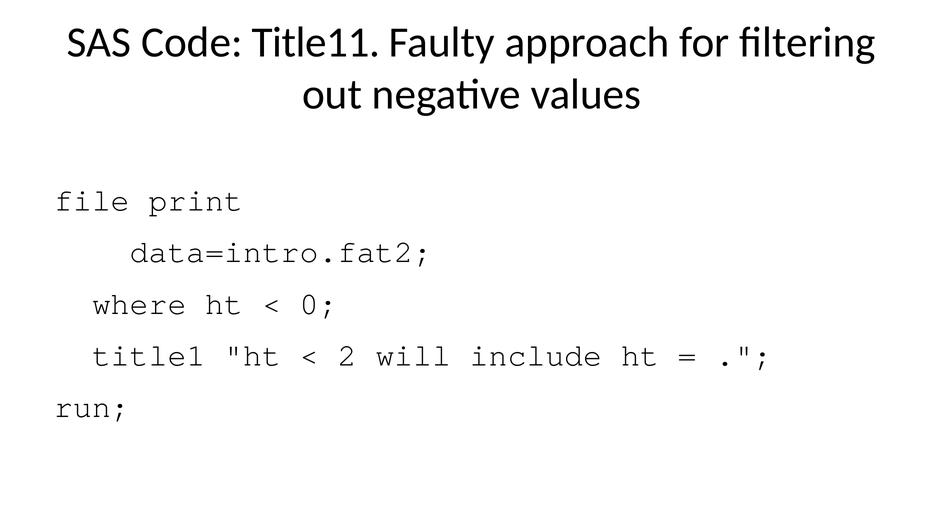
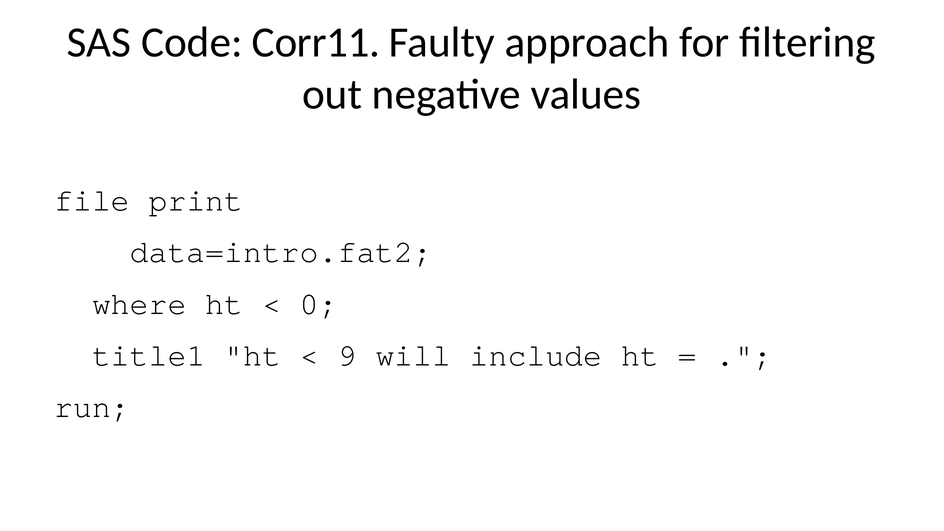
Title11: Title11 -> Corr11
2: 2 -> 9
